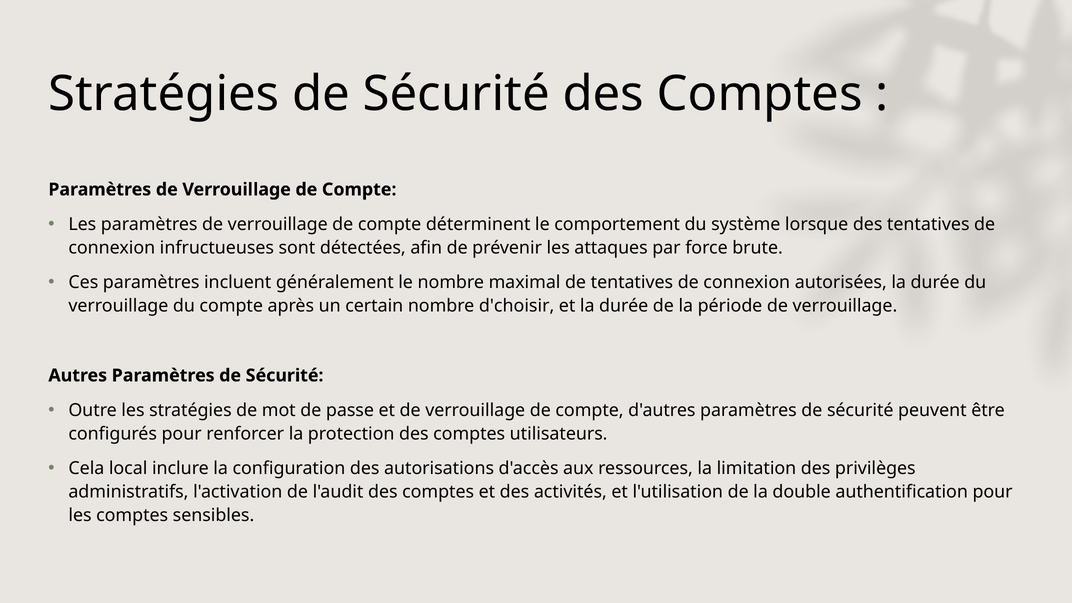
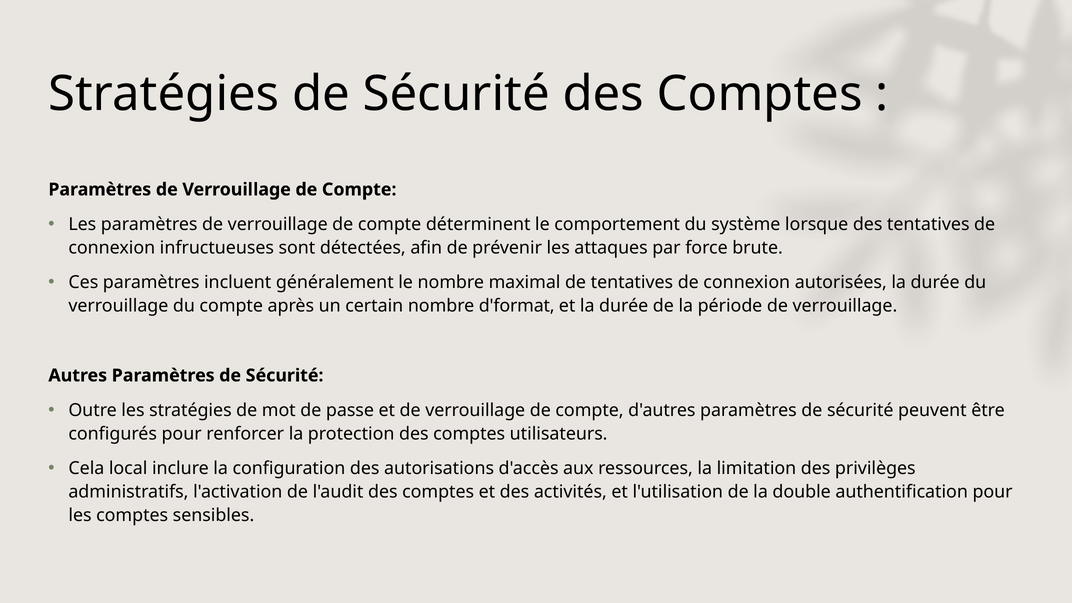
d'choisir: d'choisir -> d'format
